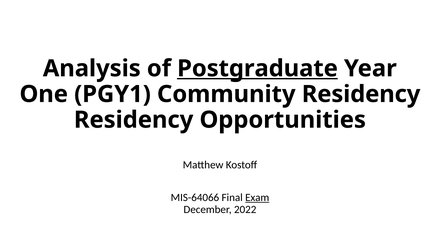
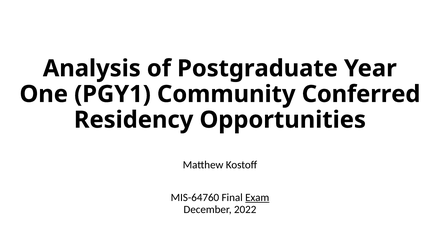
Postgraduate underline: present -> none
Community Residency: Residency -> Conferred
MIS-64066: MIS-64066 -> MIS-64760
